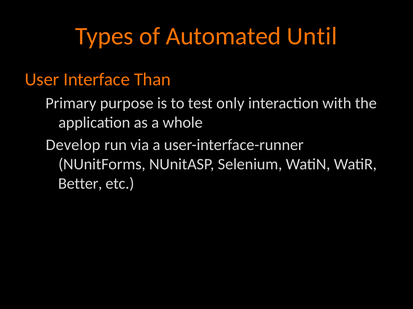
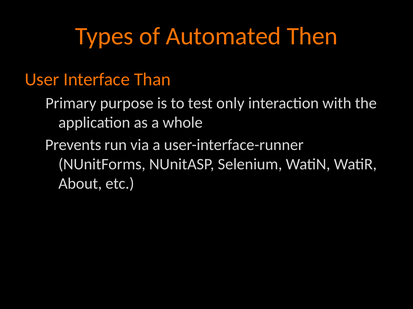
Until: Until -> Then
Develop: Develop -> Prevents
Better: Better -> About
